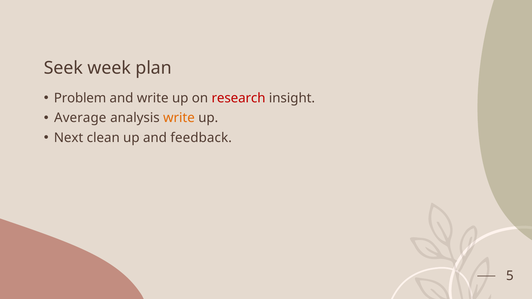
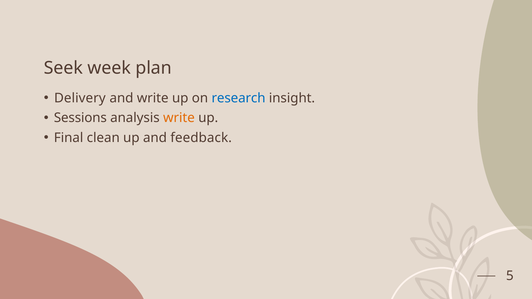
Problem: Problem -> Delivery
research colour: red -> blue
Average: Average -> Sessions
Next: Next -> Final
